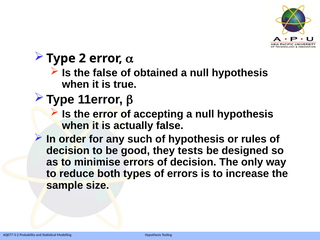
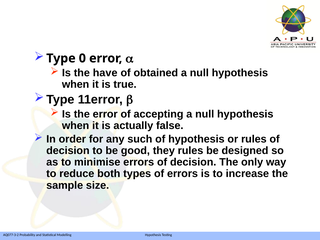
2: 2 -> 0
the false: false -> have
they tests: tests -> rules
